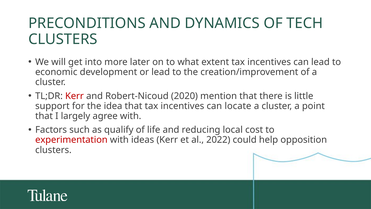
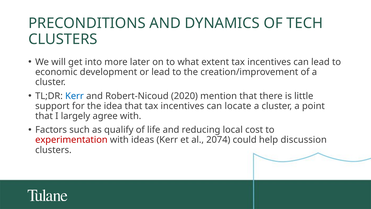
Kerr at (74, 96) colour: red -> blue
2022: 2022 -> 2074
opposition: opposition -> discussion
